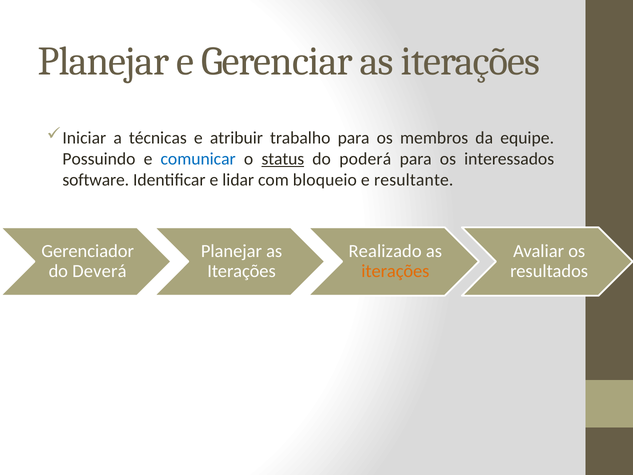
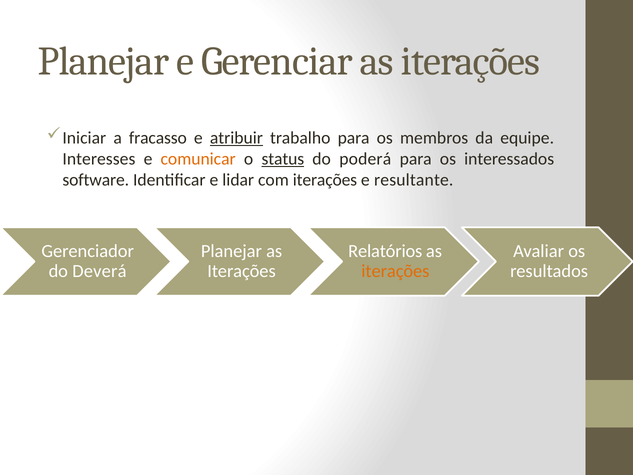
técnicas: técnicas -> fracasso
atribuir underline: none -> present
Possuindo: Possuindo -> Interesses
comunicar colour: blue -> orange
com bloqueio: bloqueio -> iterações
Realizado: Realizado -> Relatórios
